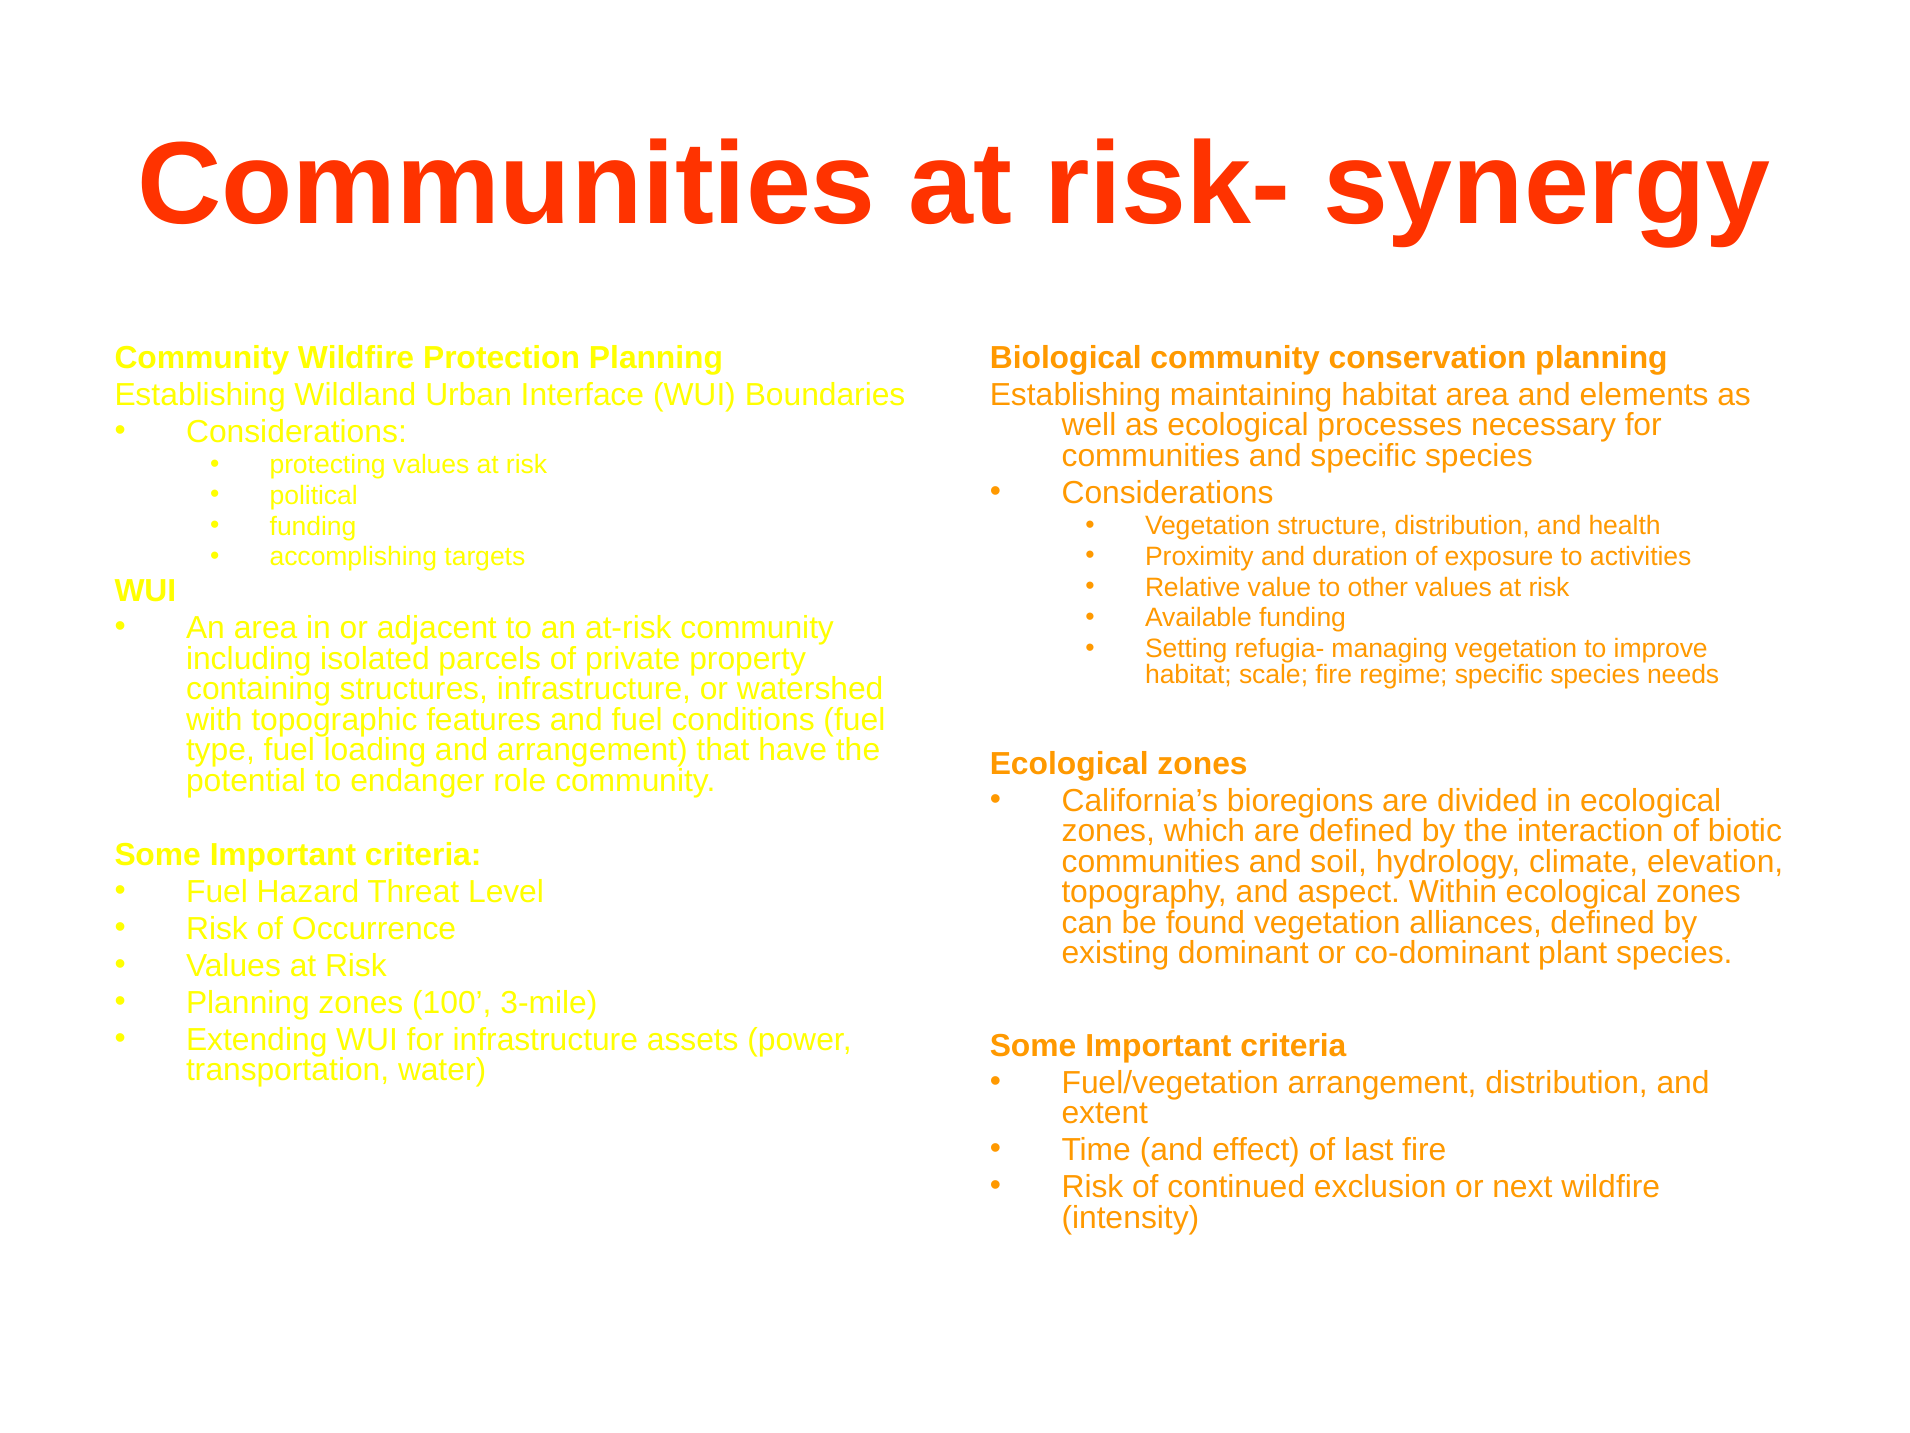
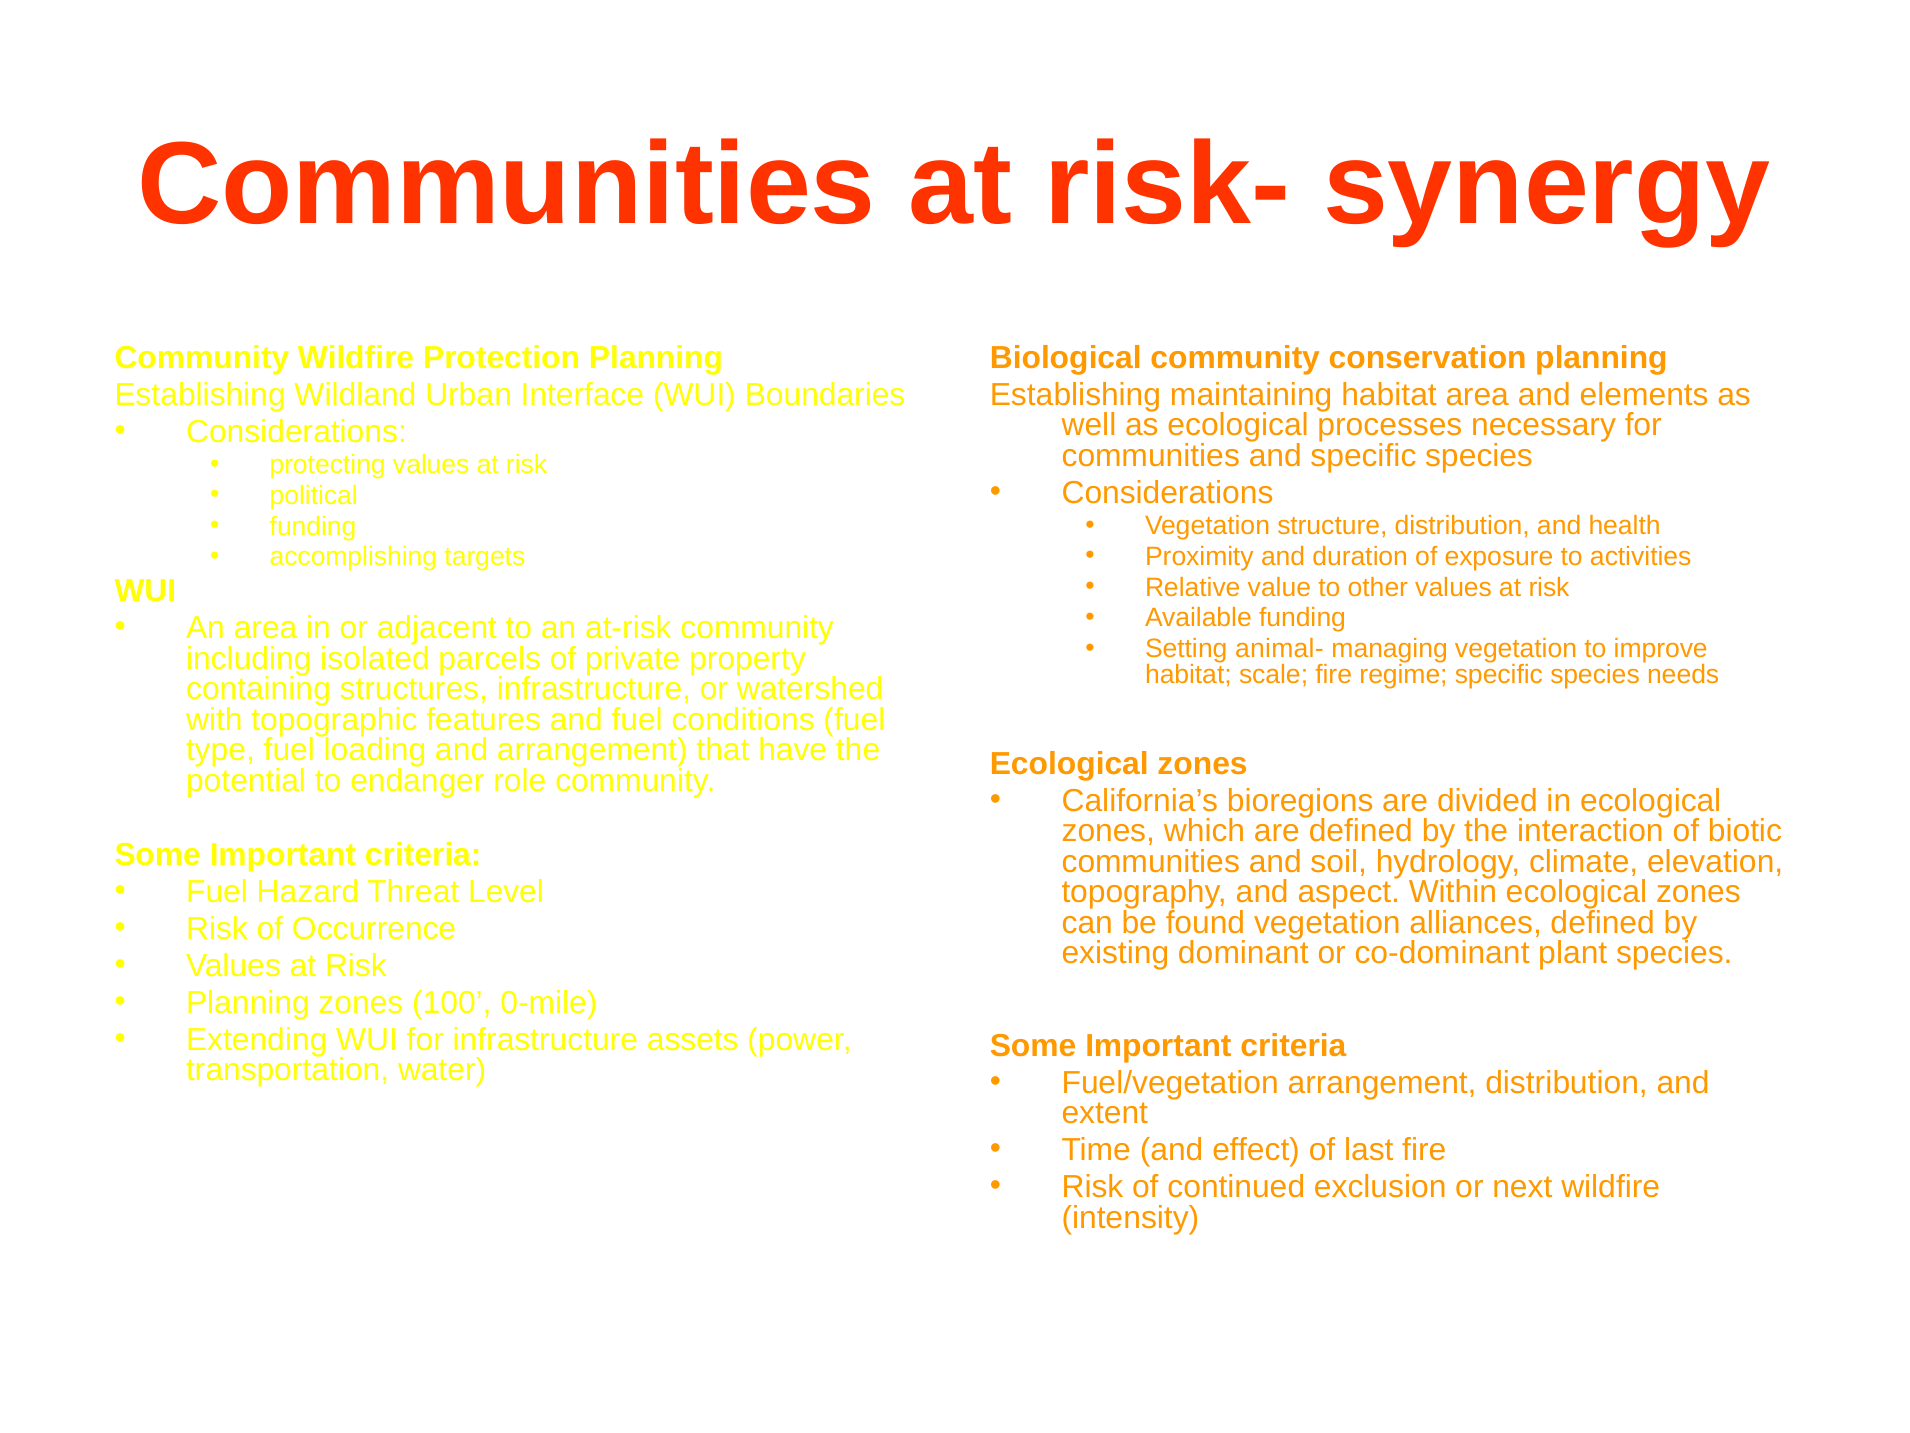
refugia-: refugia- -> animal-
3-mile: 3-mile -> 0-mile
